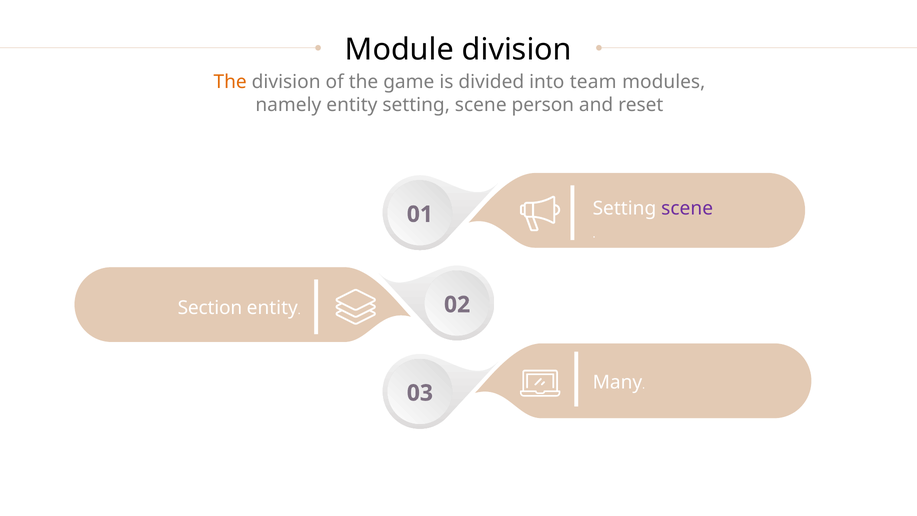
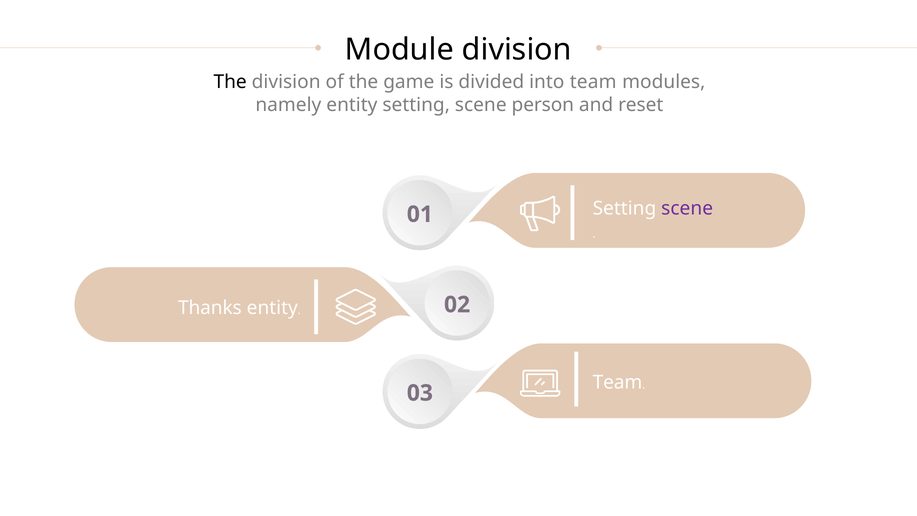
The at (230, 82) colour: orange -> black
Section: Section -> Thanks
Many at (617, 382): Many -> Team
